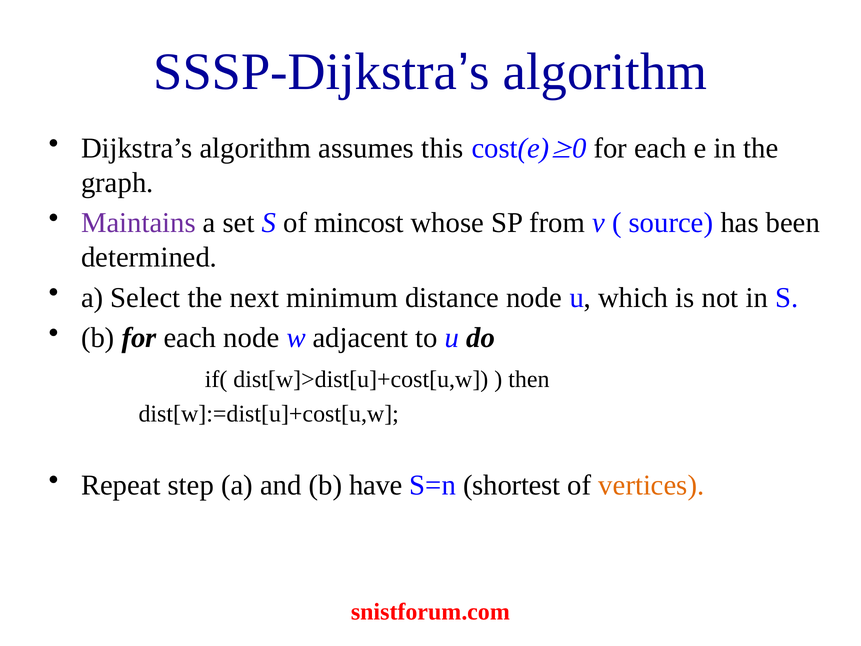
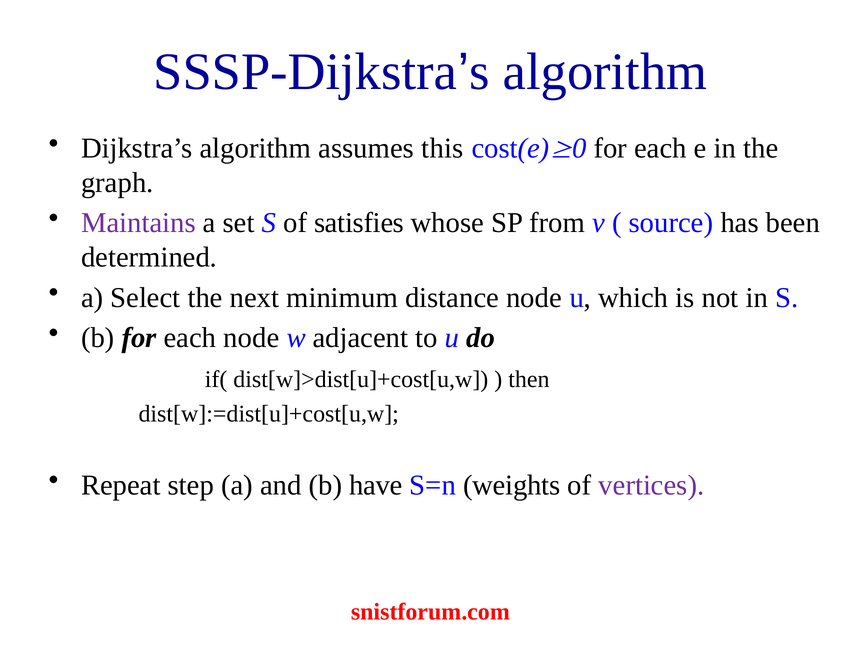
mincost: mincost -> satisfies
shortest: shortest -> weights
vertices colour: orange -> purple
